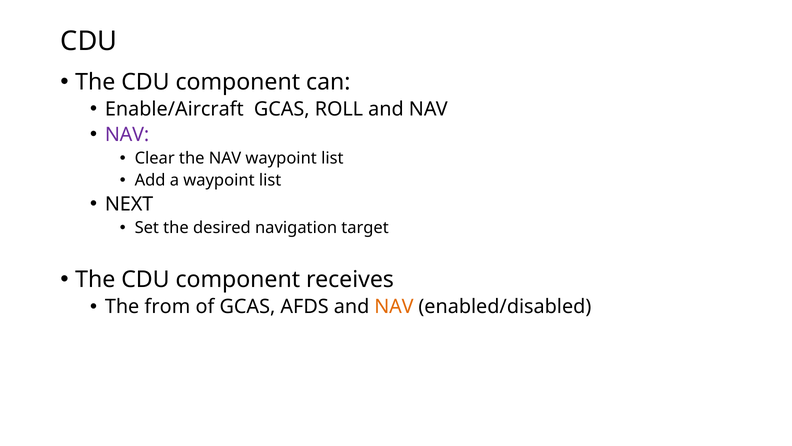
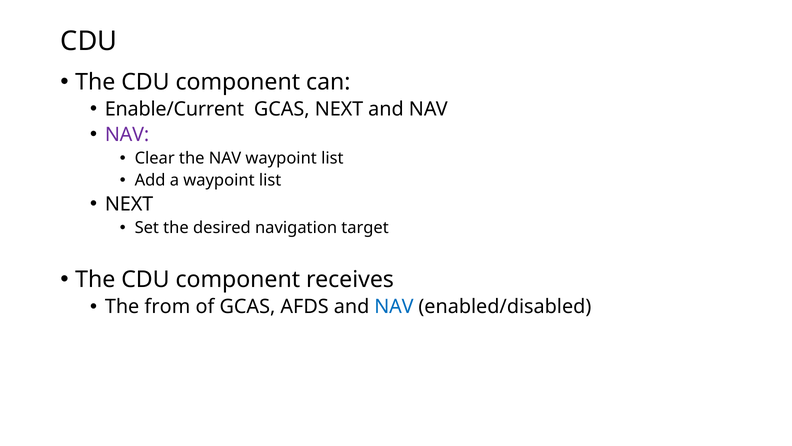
Enable/Aircraft: Enable/Aircraft -> Enable/Current
GCAS ROLL: ROLL -> NEXT
NAV at (394, 307) colour: orange -> blue
